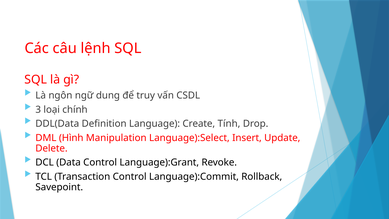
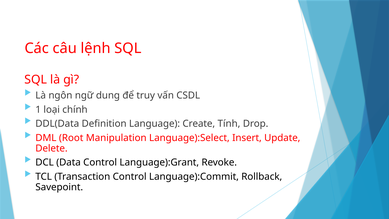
3: 3 -> 1
Hình: Hình -> Root
